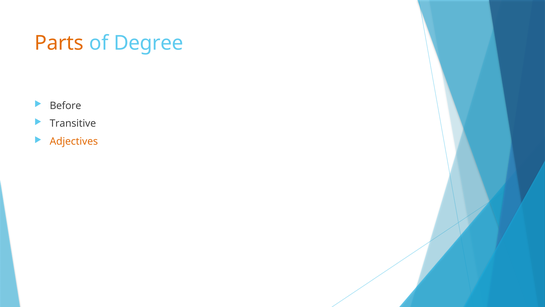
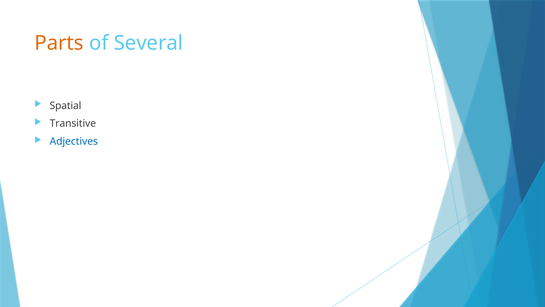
Degree: Degree -> Several
Before: Before -> Spatial
Adjectives colour: orange -> blue
